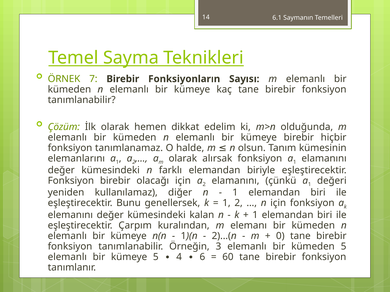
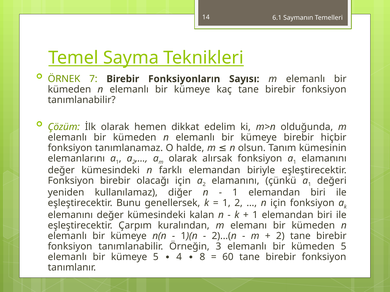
0 at (280, 236): 0 -> 2
6: 6 -> 8
